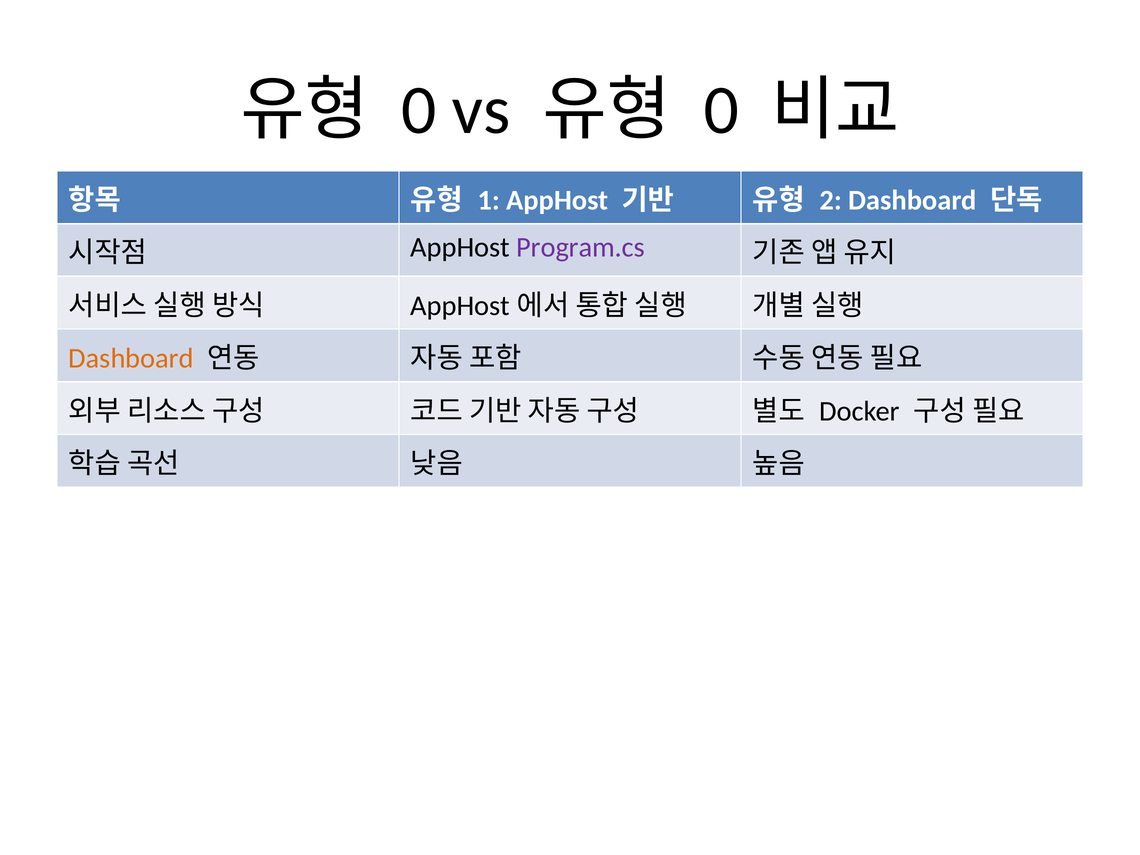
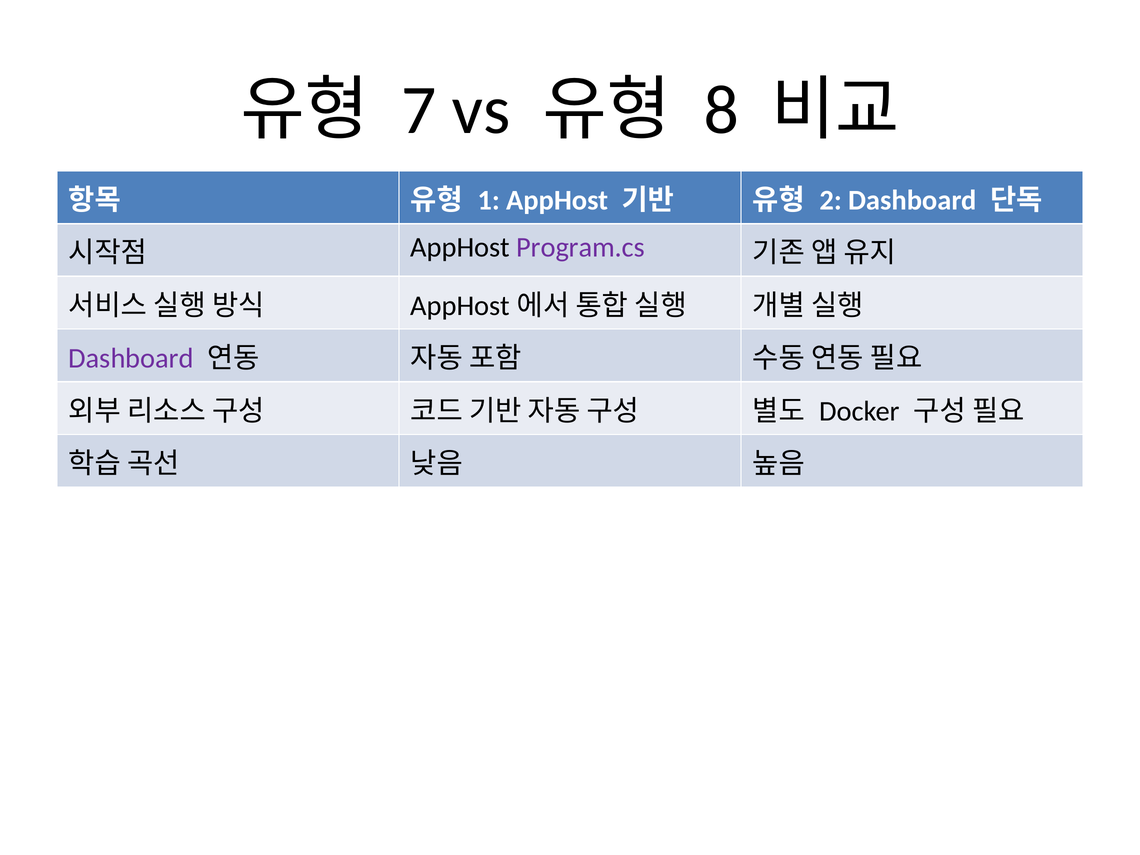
0 at (419, 110): 0 -> 7
0 at (721, 110): 0 -> 8
Dashboard at (131, 358) colour: orange -> purple
